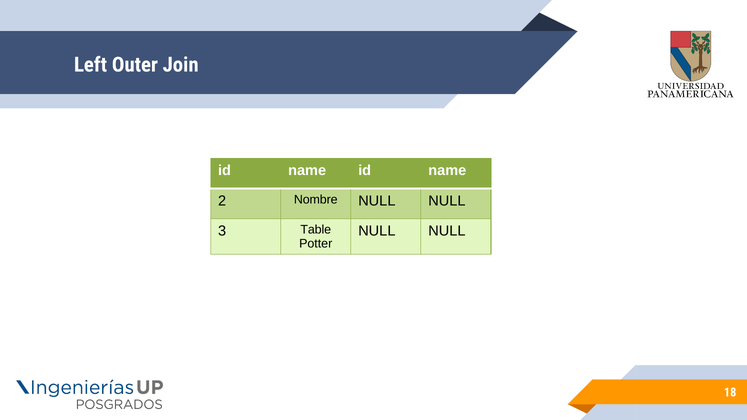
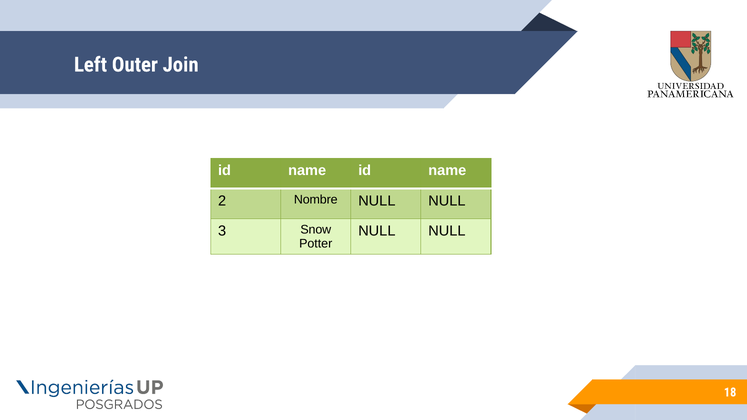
Table: Table -> Snow
